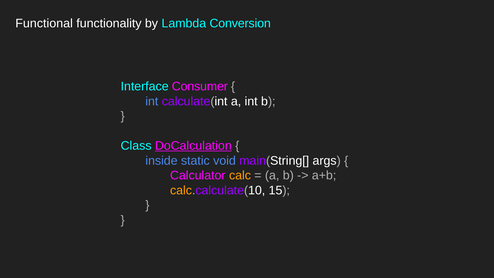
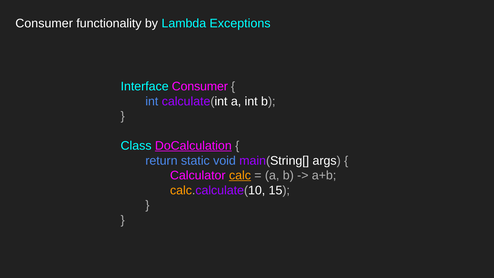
Functional at (44, 24): Functional -> Consumer
Conversion: Conversion -> Exceptions
inside: inside -> return
calc underline: none -> present
